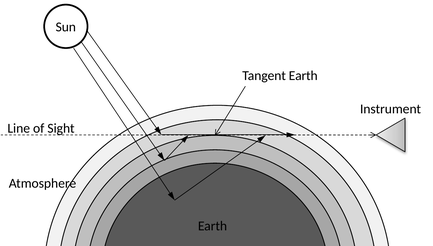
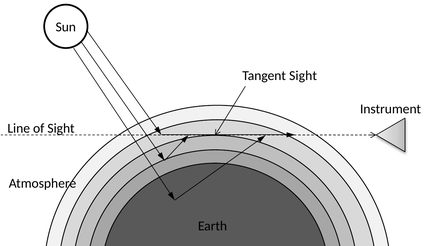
Tangent Earth: Earth -> Sight
